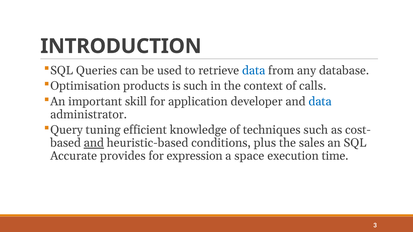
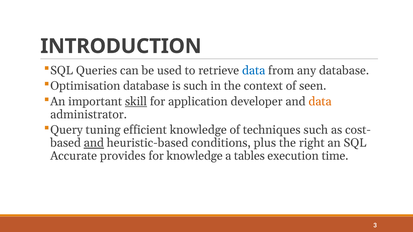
Optimisation products: products -> database
calls: calls -> seen
skill underline: none -> present
data at (320, 102) colour: blue -> orange
sales: sales -> right
for expression: expression -> knowledge
space: space -> tables
